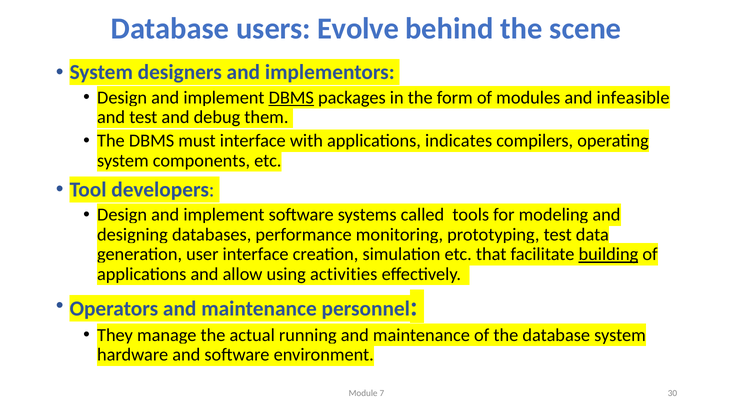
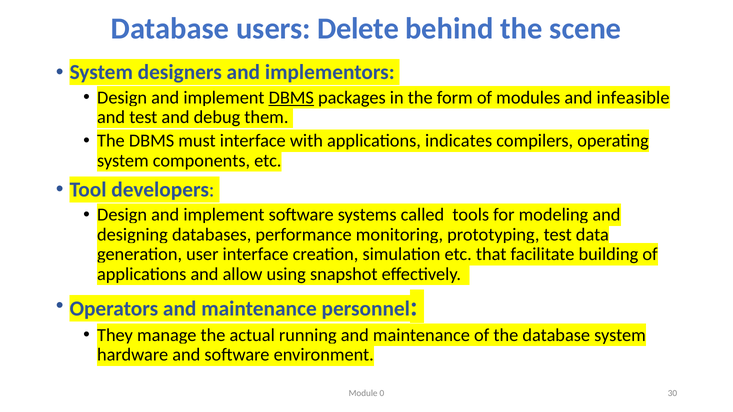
Evolve: Evolve -> Delete
building underline: present -> none
activities: activities -> snapshot
7: 7 -> 0
